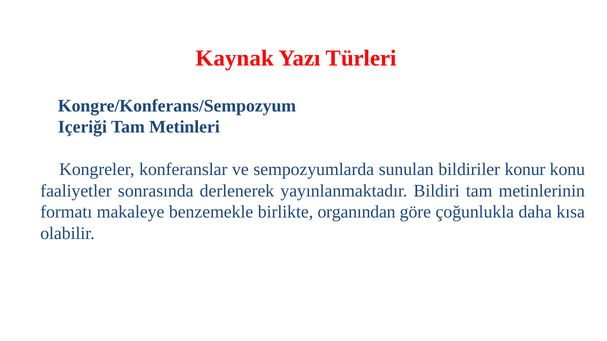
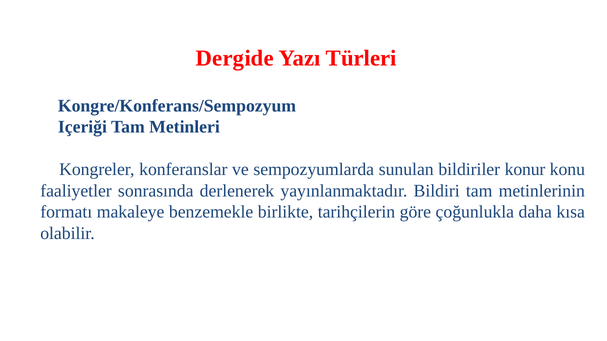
Kaynak: Kaynak -> Dergide
organından: organından -> tarihçilerin
